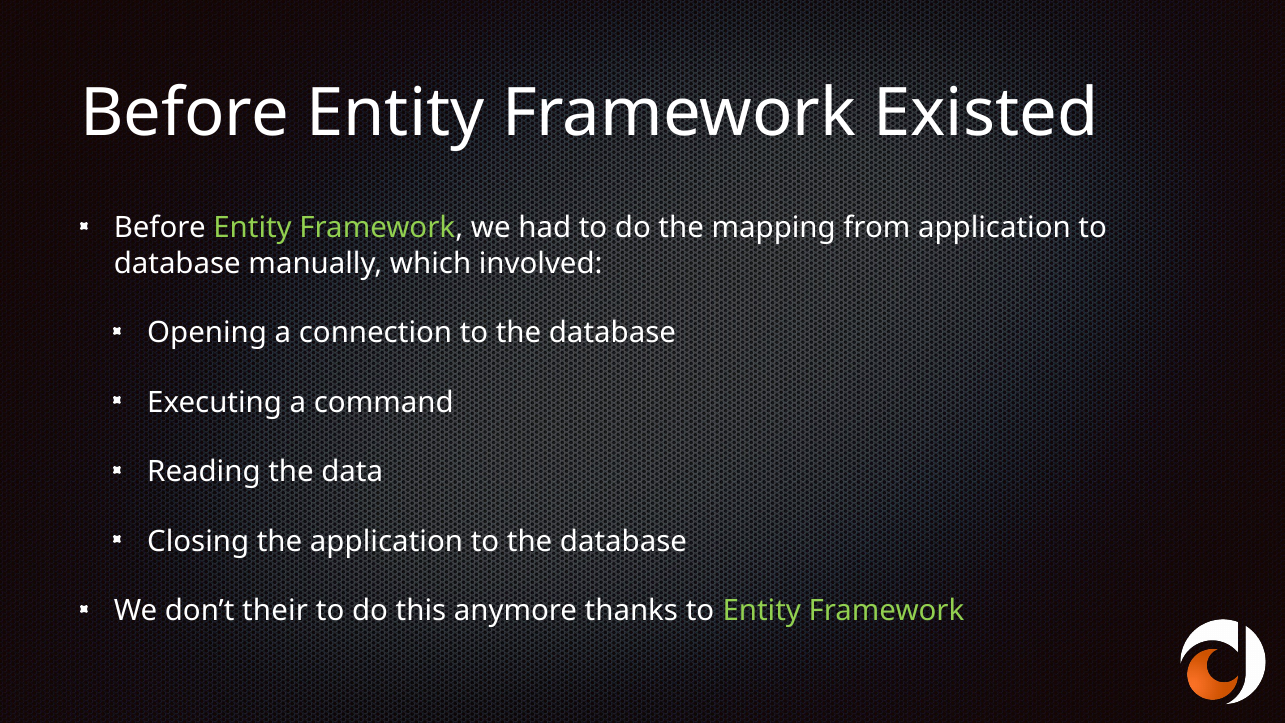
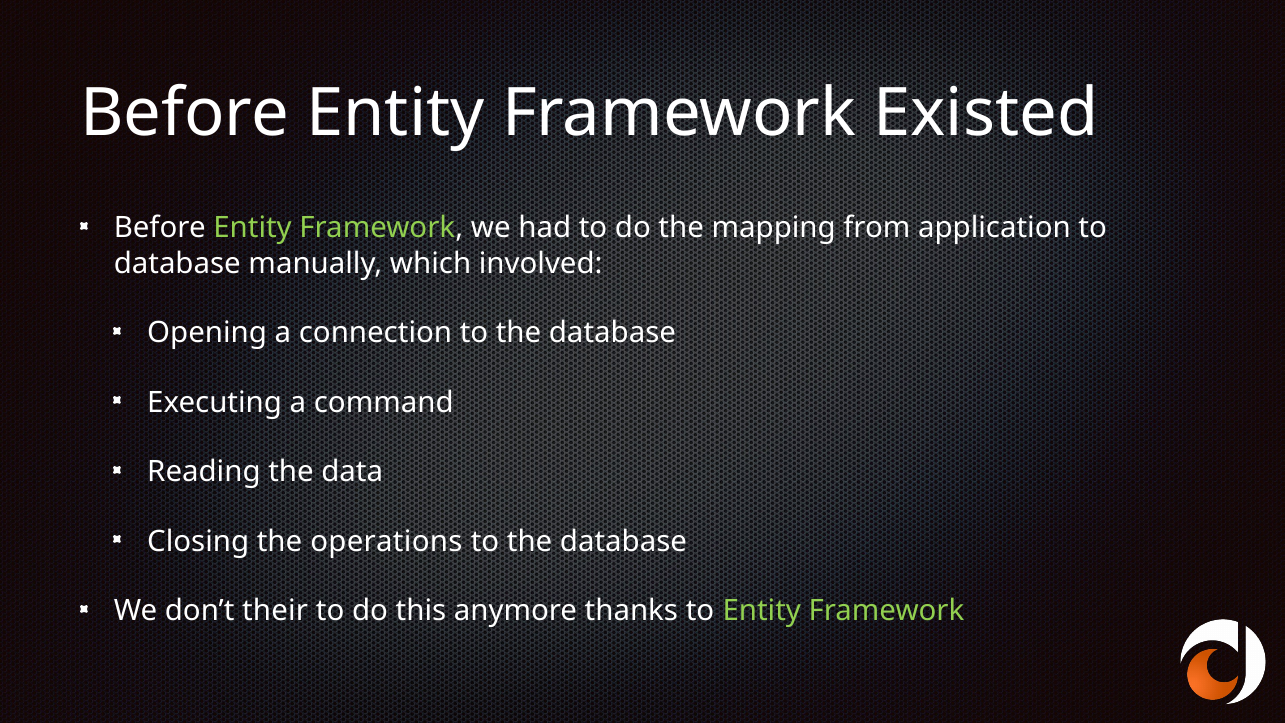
the application: application -> operations
